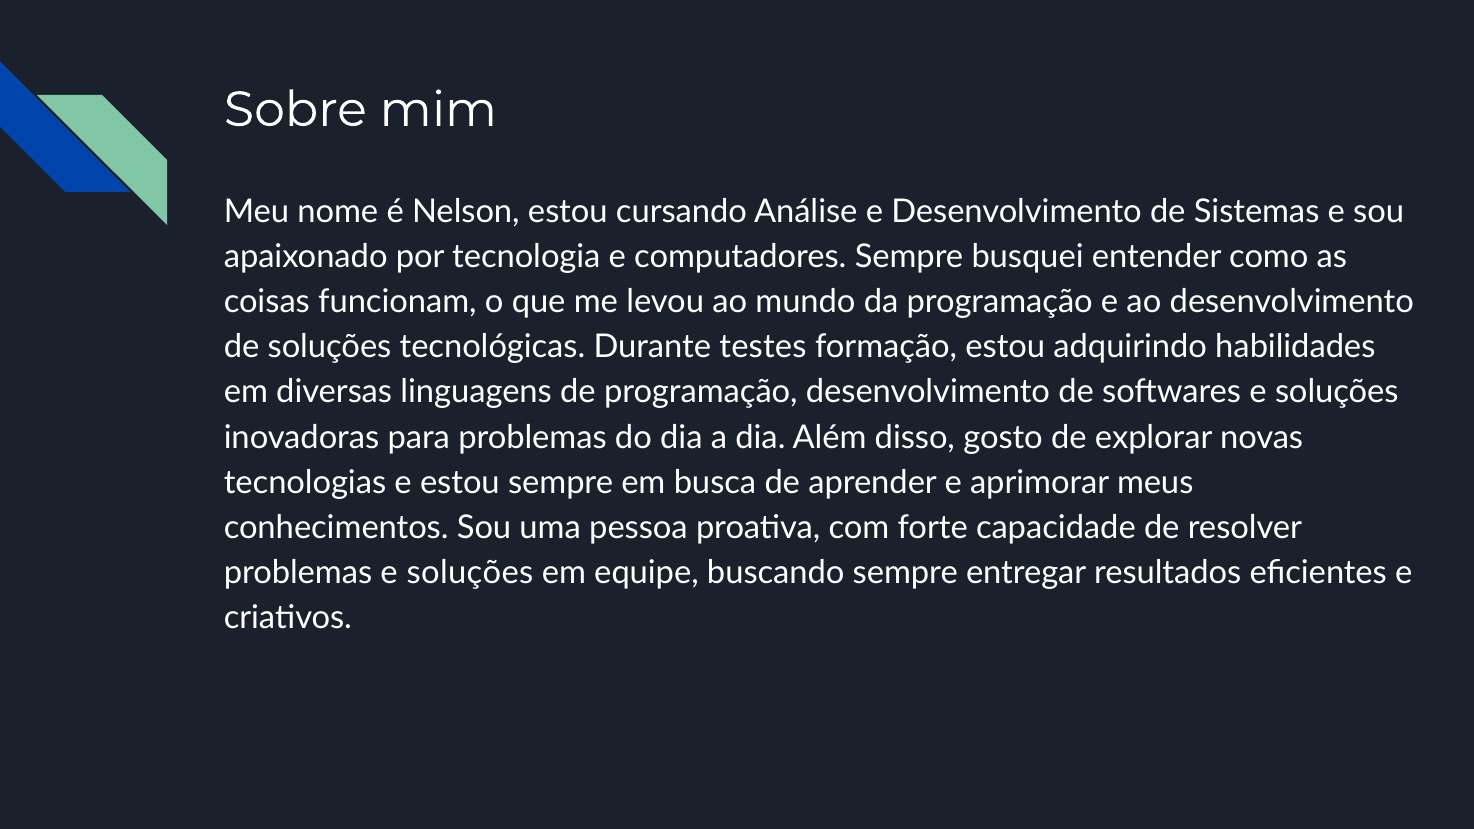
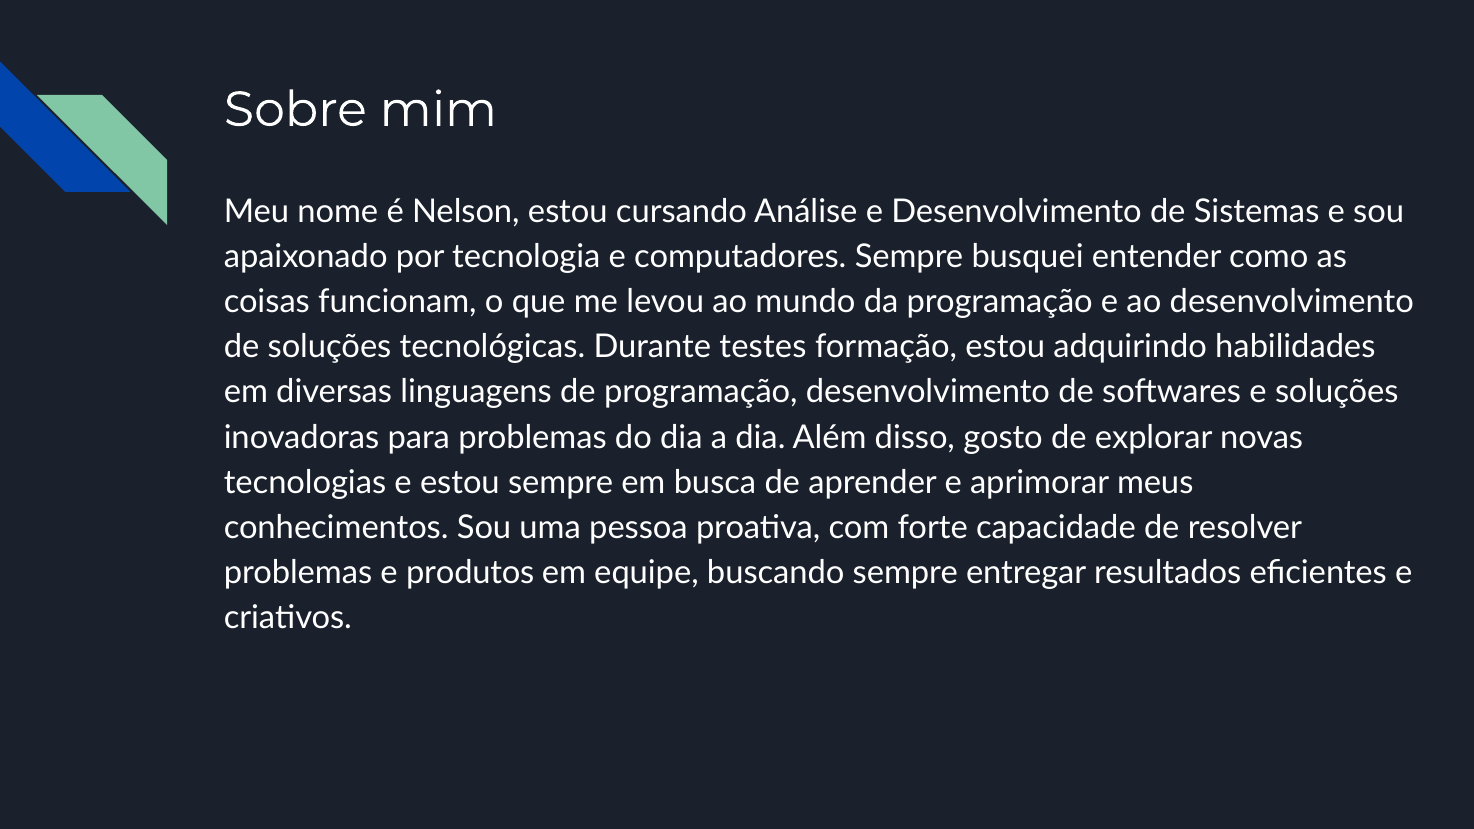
problemas e soluções: soluções -> produtos
